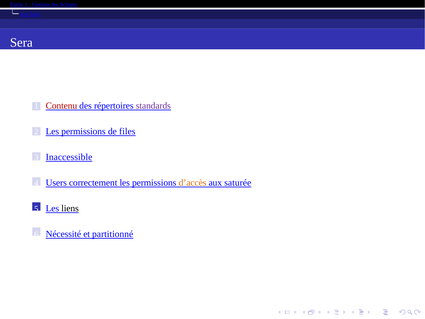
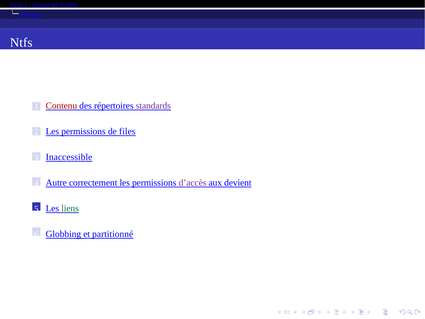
Sera: Sera -> Ntfs
Users: Users -> Autre
d’accès colour: orange -> purple
saturée: saturée -> devient
liens at (70, 209) colour: black -> green
Nécessité: Nécessité -> Globbing
